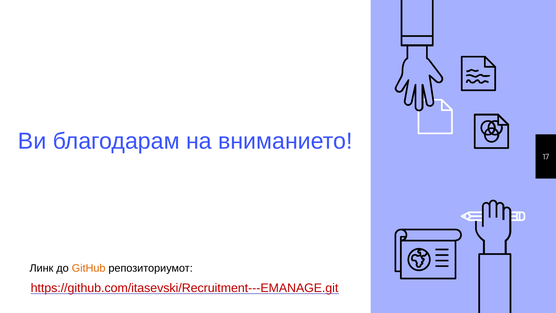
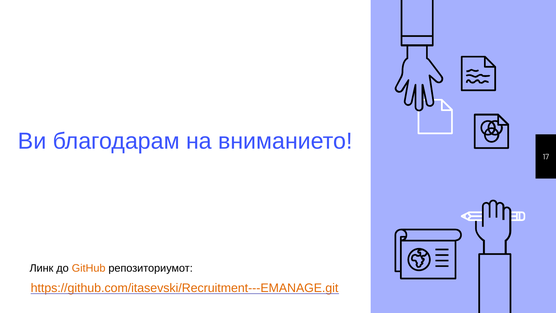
https://github.com/itasevski/Recruitment---EMANAGE.git colour: red -> orange
